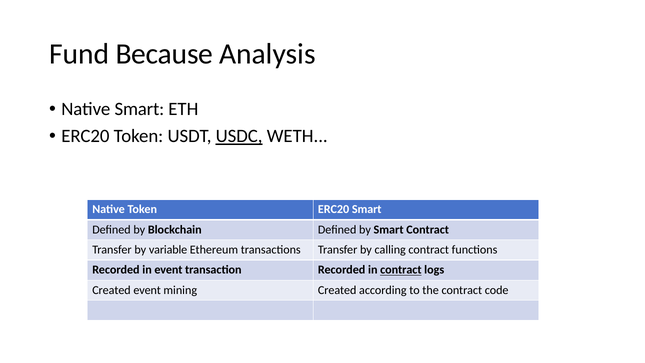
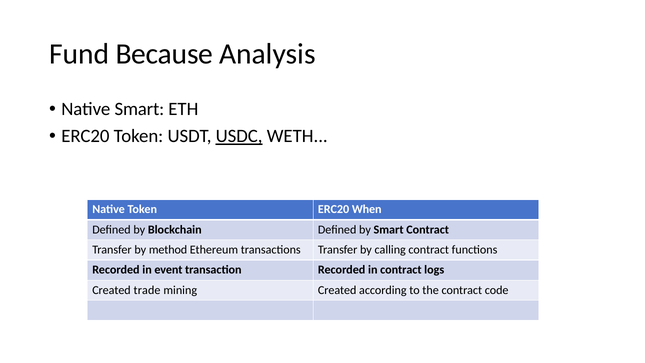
ERC20 Smart: Smart -> When
variable: variable -> method
contract at (401, 270) underline: present -> none
Created event: event -> trade
